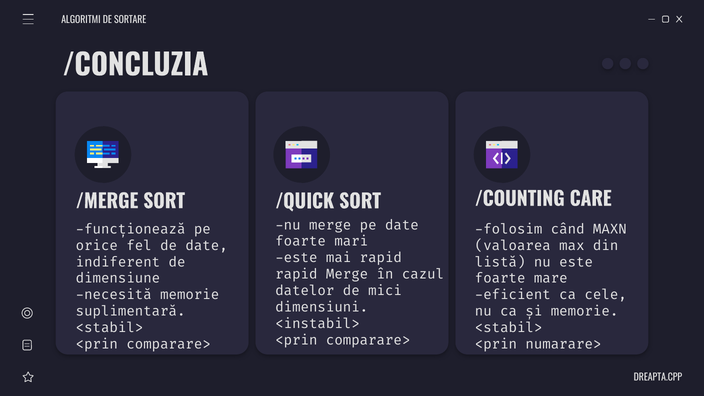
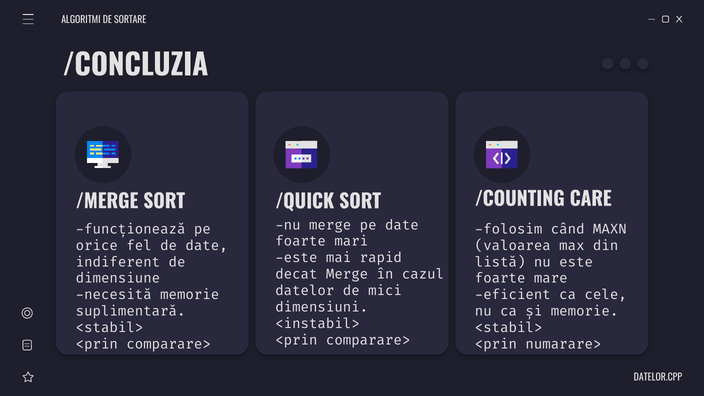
rapid at (296, 274): rapid -> decat
DREAPTA.CPP: DREAPTA.CPP -> DATELOR.CPP
